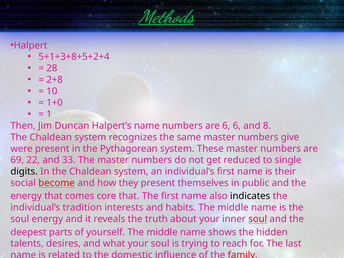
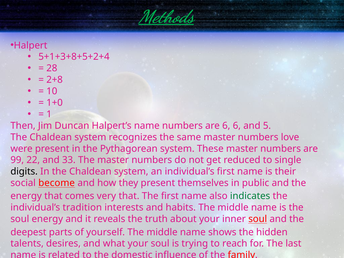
8: 8 -> 5
give: give -> love
69: 69 -> 99
core: core -> very
indicates colour: black -> green
